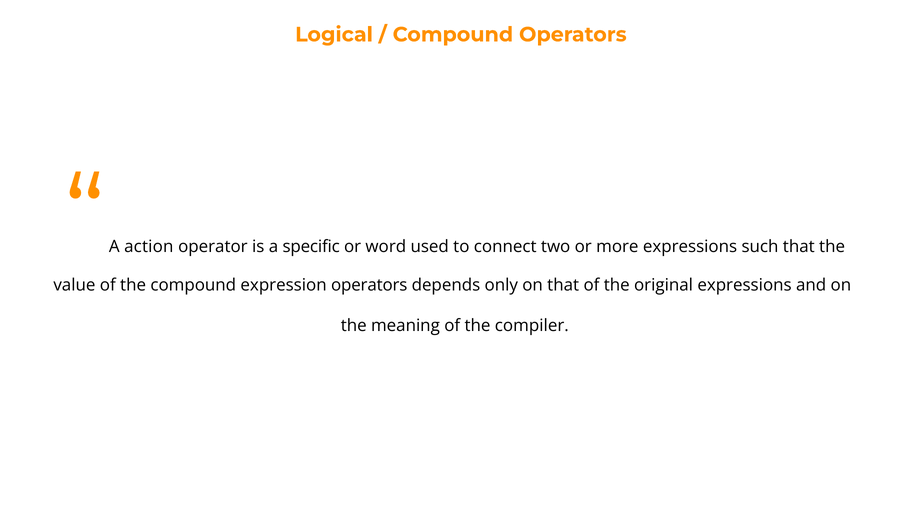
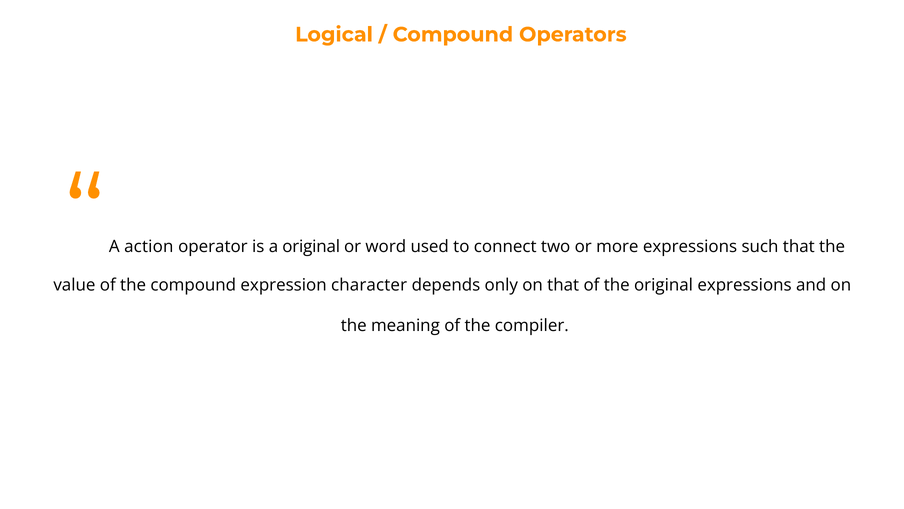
a specific: specific -> original
expression operators: operators -> character
